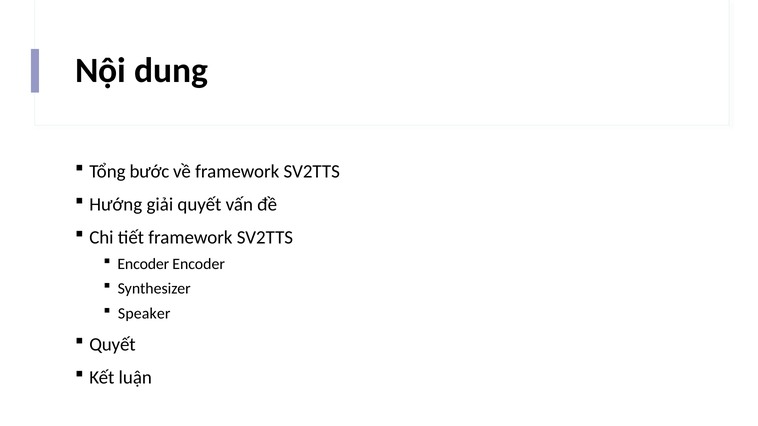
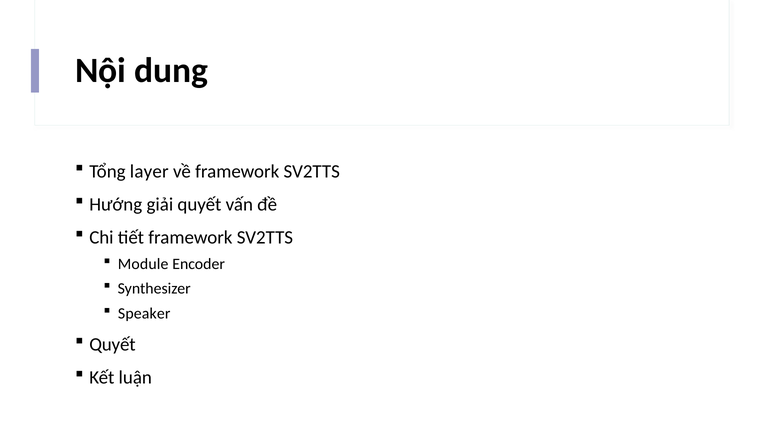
bước: bước -> layer
Encoder at (143, 264): Encoder -> Module
